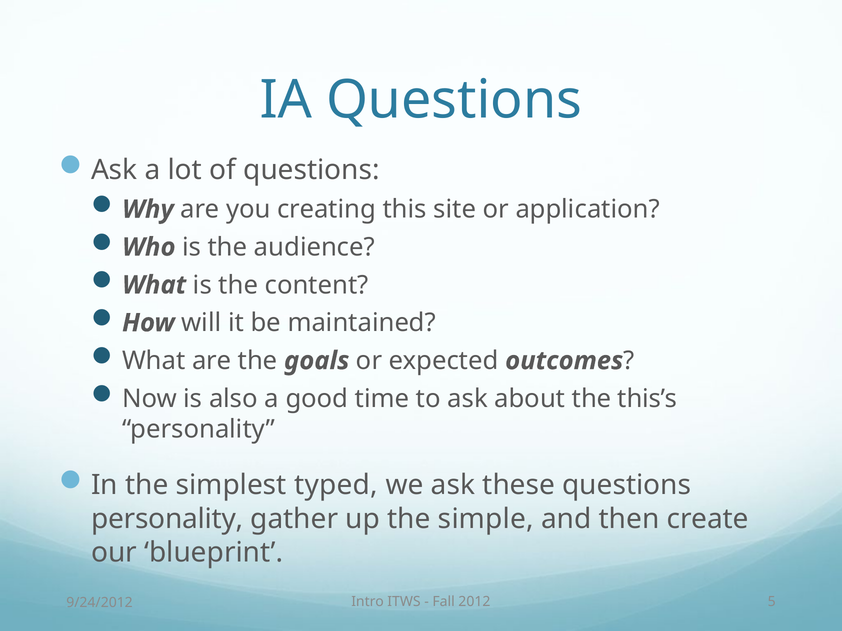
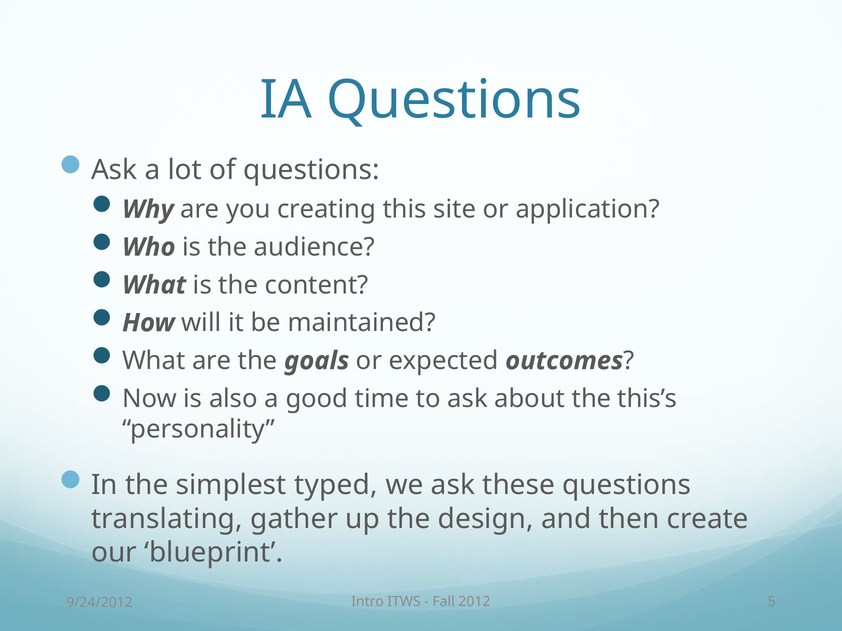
personality at (167, 519): personality -> translating
simple: simple -> design
